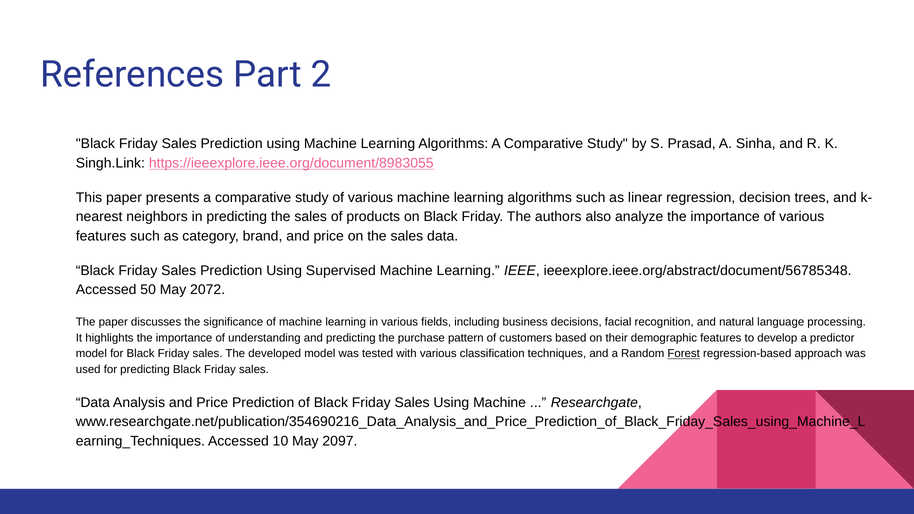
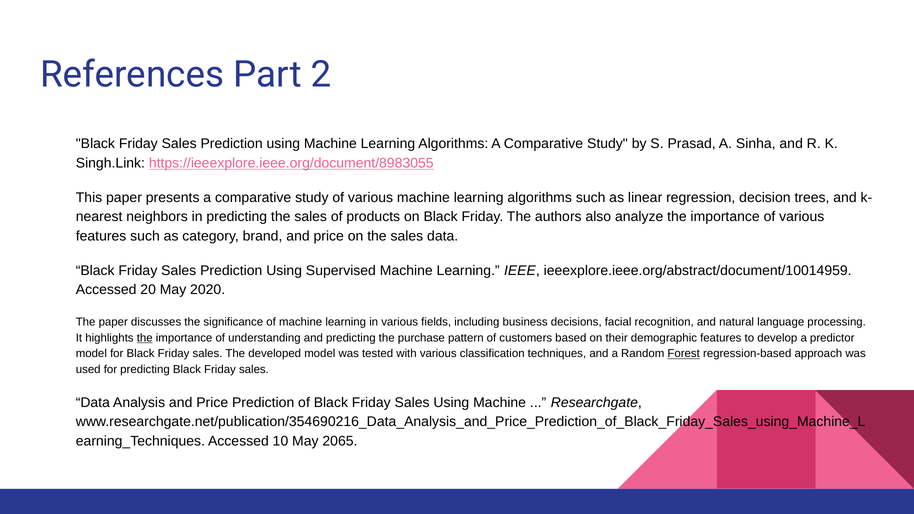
ieeexplore.ieee.org/abstract/document/56785348: ieeexplore.ieee.org/abstract/document/56785348 -> ieeexplore.ieee.org/abstract/document/10014959
50: 50 -> 20
2072: 2072 -> 2020
the at (145, 338) underline: none -> present
2097: 2097 -> 2065
